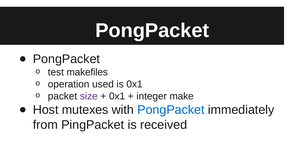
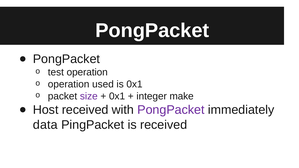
test makefiles: makefiles -> operation
Host mutexes: mutexes -> received
PongPacket at (171, 110) colour: blue -> purple
from: from -> data
